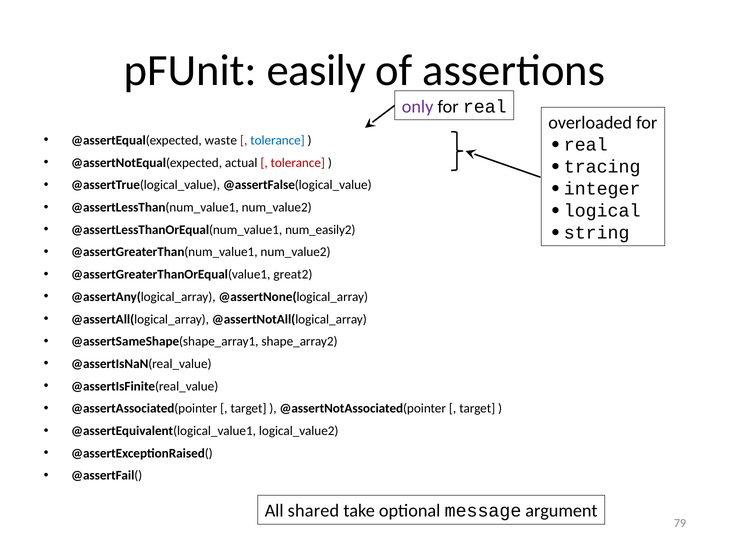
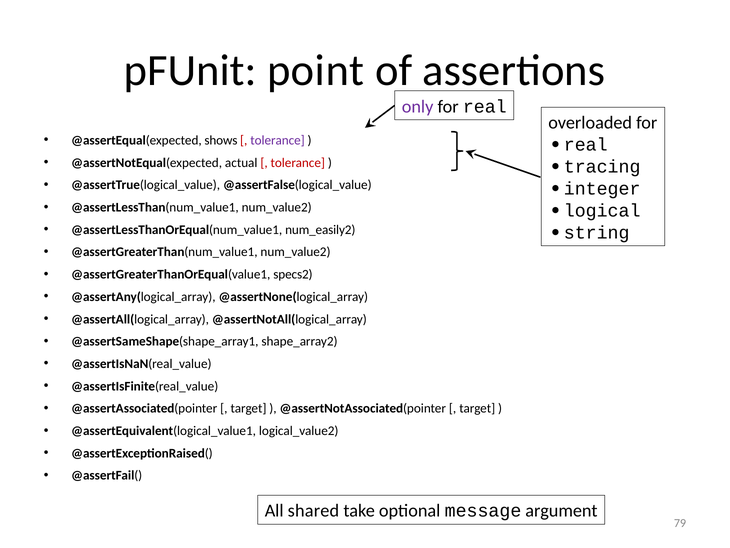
easily: easily -> point
waste: waste -> shows
tolerance at (278, 140) colour: blue -> purple
great2: great2 -> specs2
